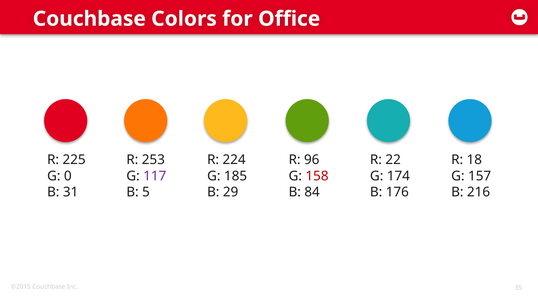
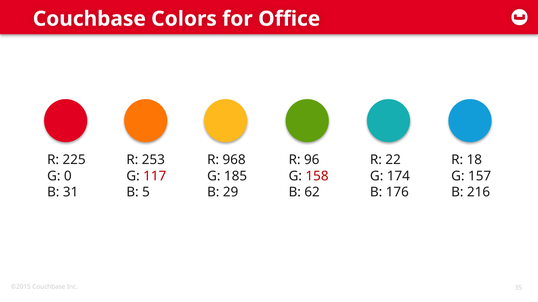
224: 224 -> 968
117 colour: purple -> red
84: 84 -> 62
